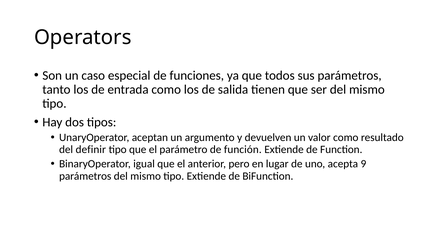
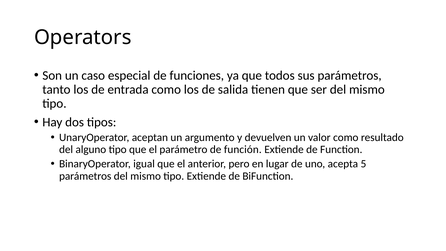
definir: definir -> alguno
9: 9 -> 5
